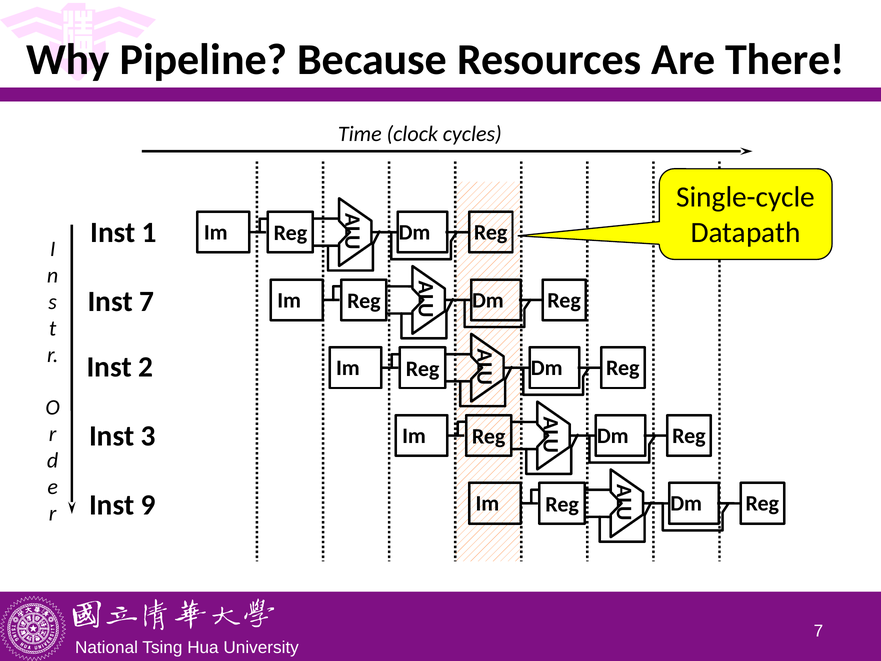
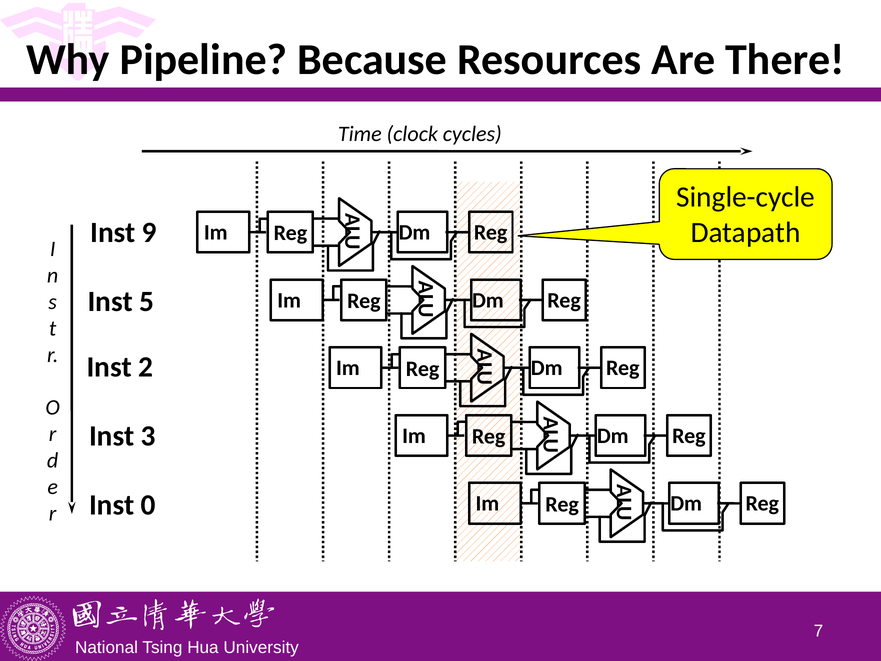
1: 1 -> 9
Inst 7: 7 -> 5
9: 9 -> 0
